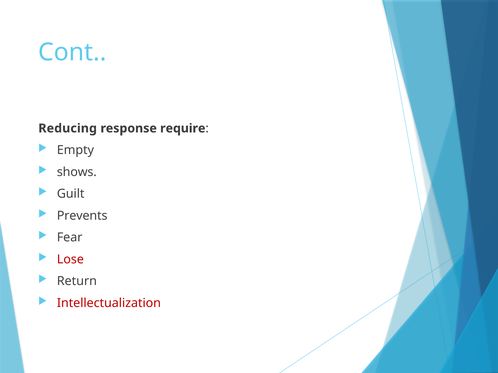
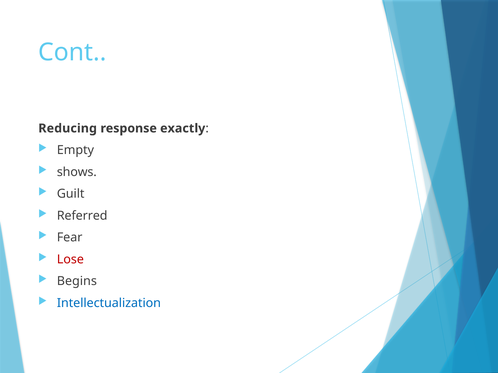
require: require -> exactly
Prevents: Prevents -> Referred
Return: Return -> Begins
Intellectualization colour: red -> blue
